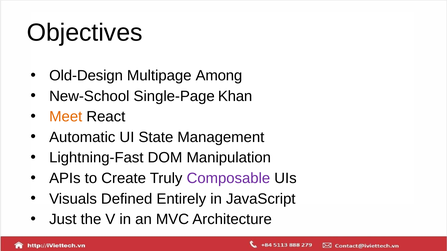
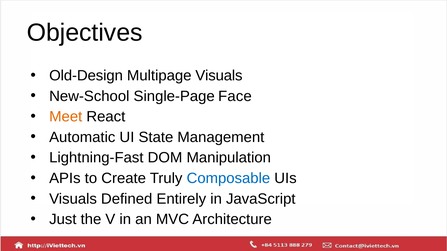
Multipage Among: Among -> Visuals
Khan: Khan -> Face
Composable colour: purple -> blue
